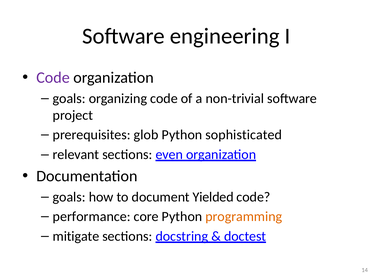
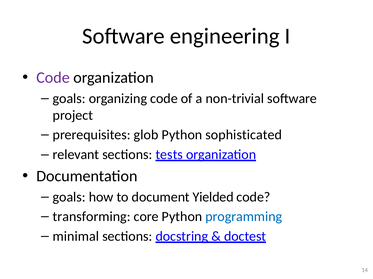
even: even -> tests
performance: performance -> transforming
programming colour: orange -> blue
mitigate: mitigate -> minimal
